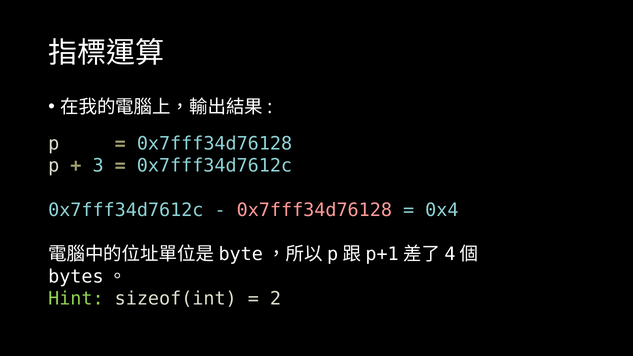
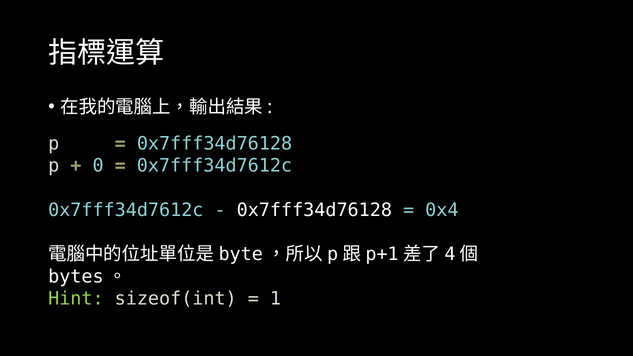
3: 3 -> 0
0x7fff34d76128 at (314, 210) colour: pink -> white
2: 2 -> 1
